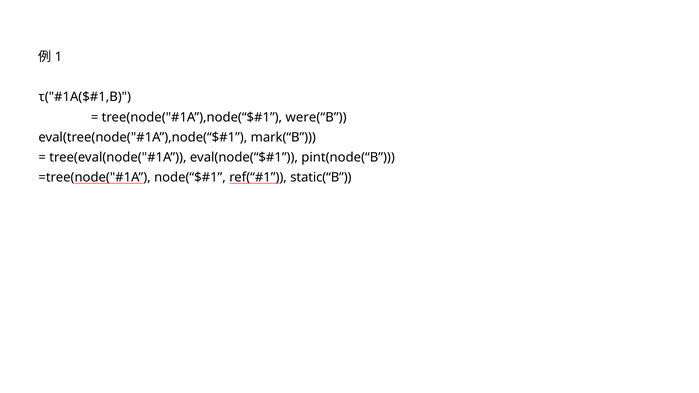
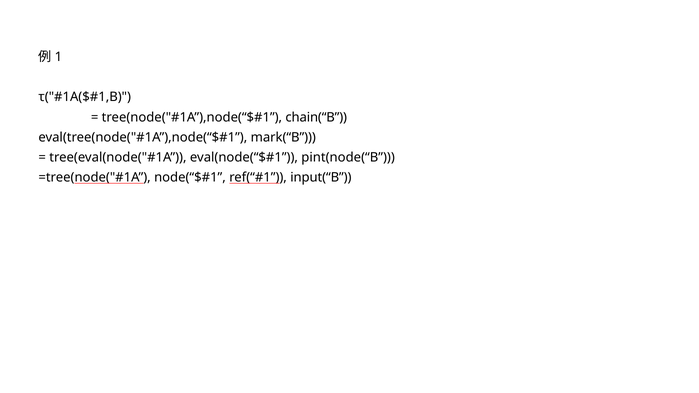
were(“B: were(“B -> chain(“B
static(“B: static(“B -> input(“B
